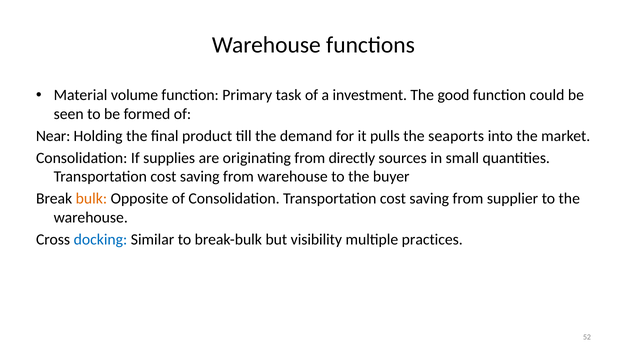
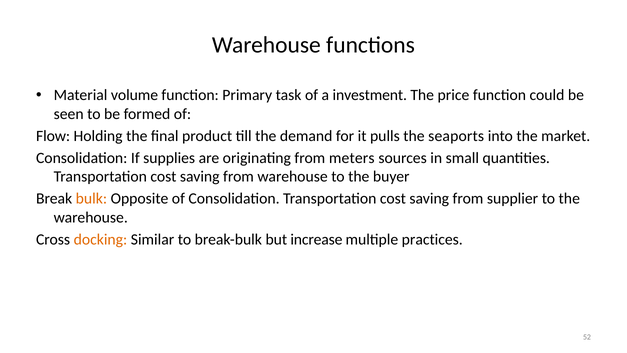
good: good -> price
Near: Near -> Flow
directly: directly -> meters
docking colour: blue -> orange
visibility: visibility -> increase
